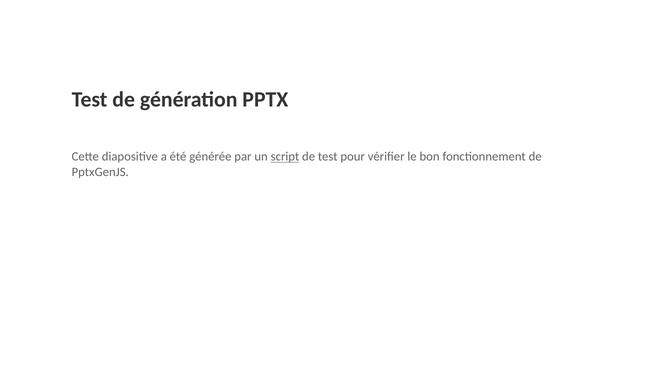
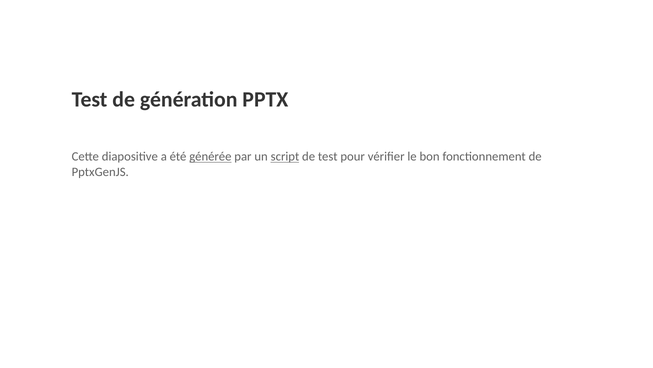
générée underline: none -> present
